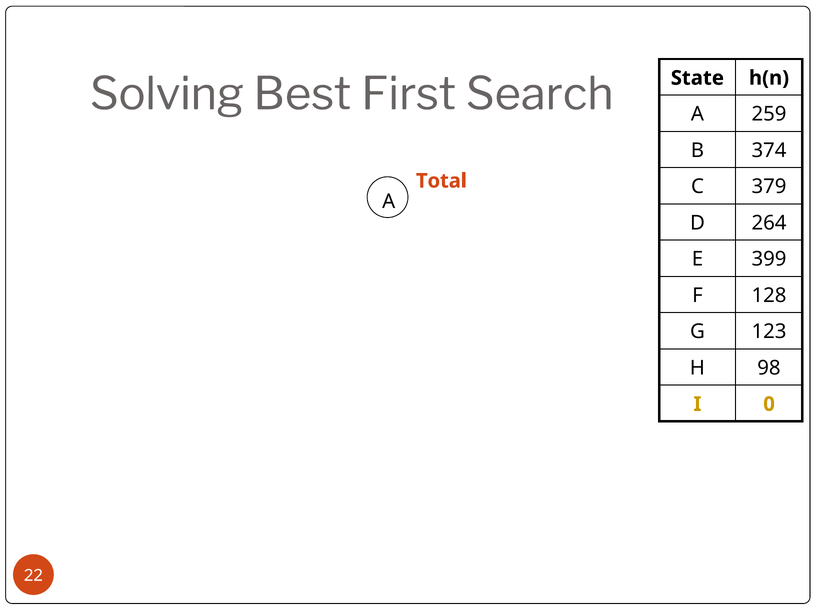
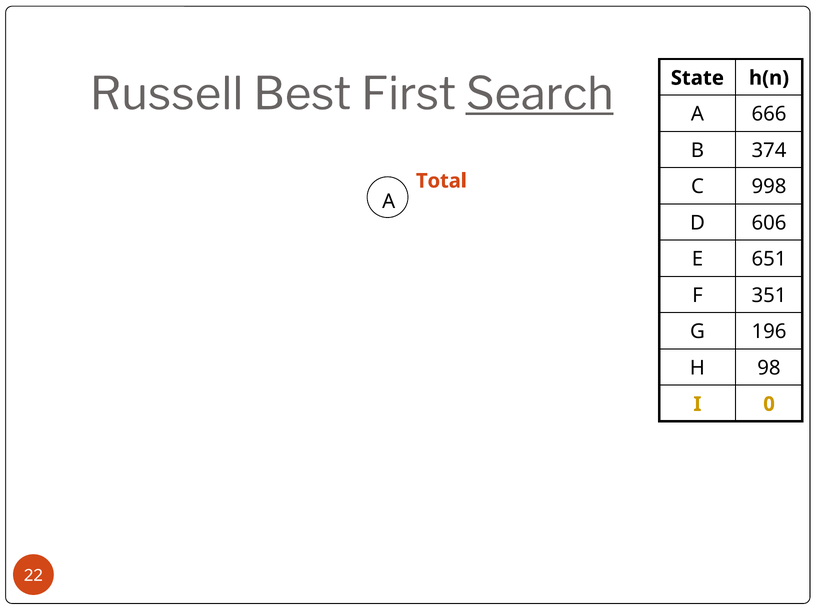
Solving: Solving -> Russell
Search underline: none -> present
259: 259 -> 666
379: 379 -> 998
264: 264 -> 606
399: 399 -> 651
128: 128 -> 351
123: 123 -> 196
